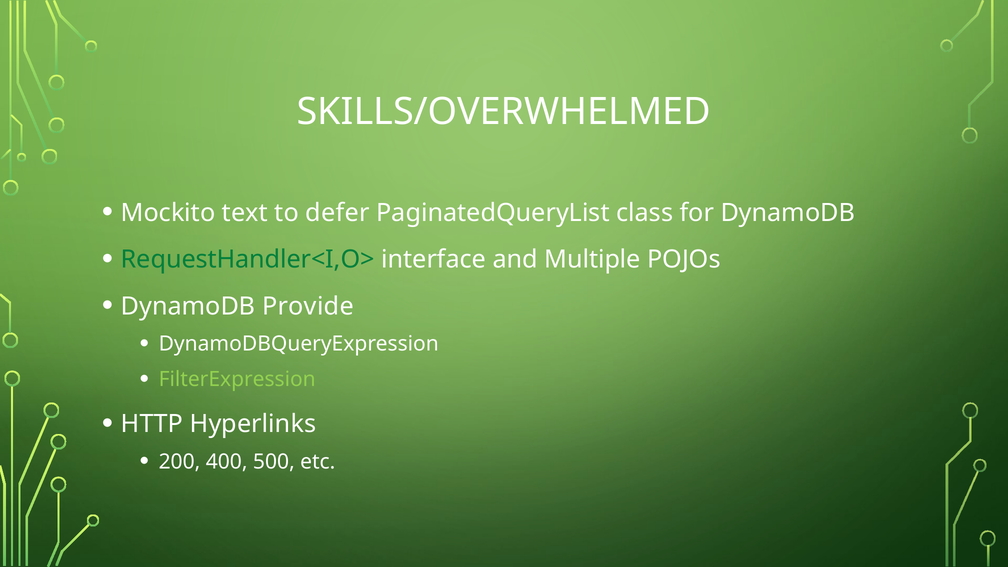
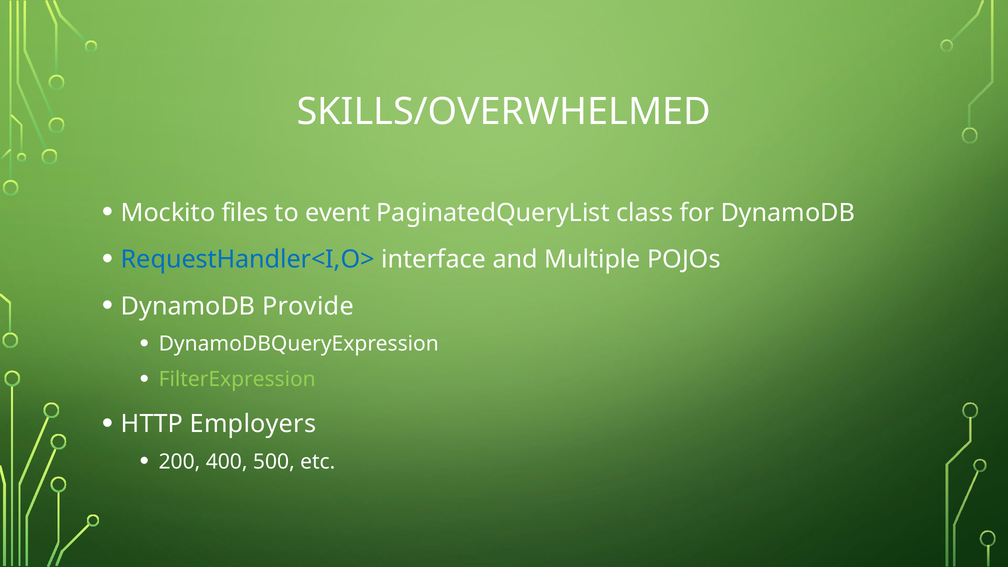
text: text -> files
defer: defer -> event
RequestHandler<I,O> colour: green -> blue
Hyperlinks: Hyperlinks -> Employers
